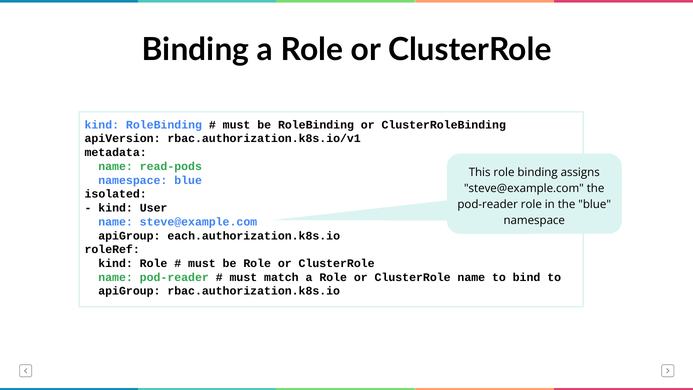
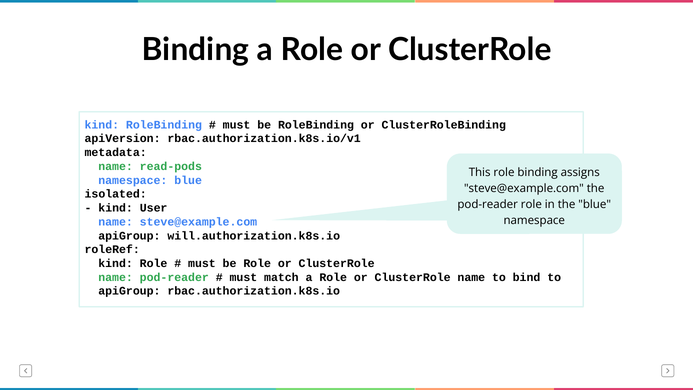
each.authorization.k8s.io: each.authorization.k8s.io -> will.authorization.k8s.io
